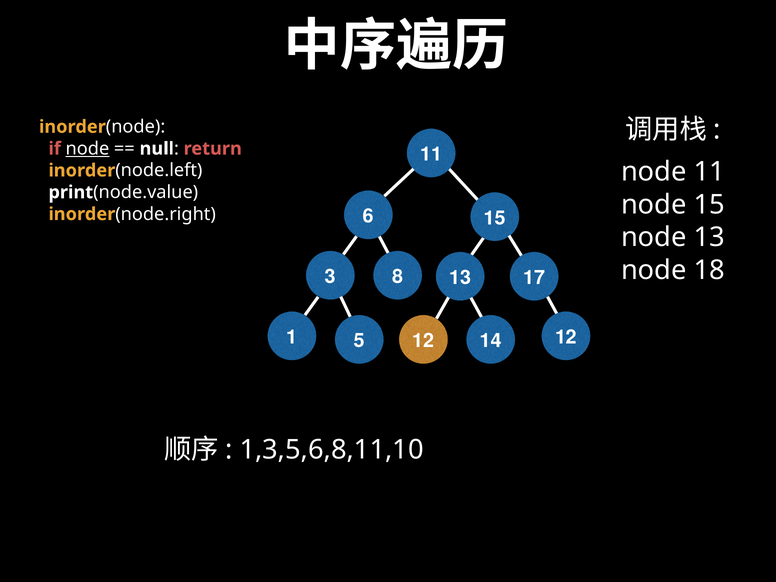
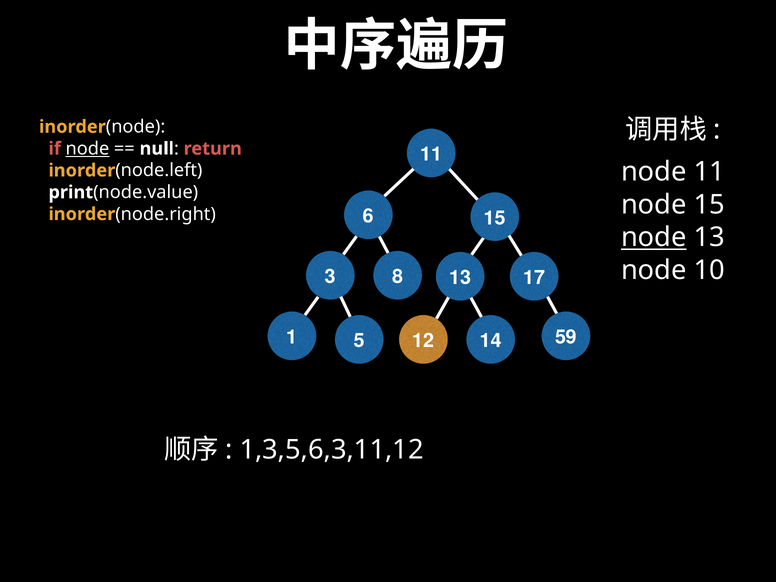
node at (654, 237) underline: none -> present
18: 18 -> 10
12 at (566, 337): 12 -> 59
1,3,5,6,8,11,10: 1,3,5,6,8,11,10 -> 1,3,5,6,3,11,12
